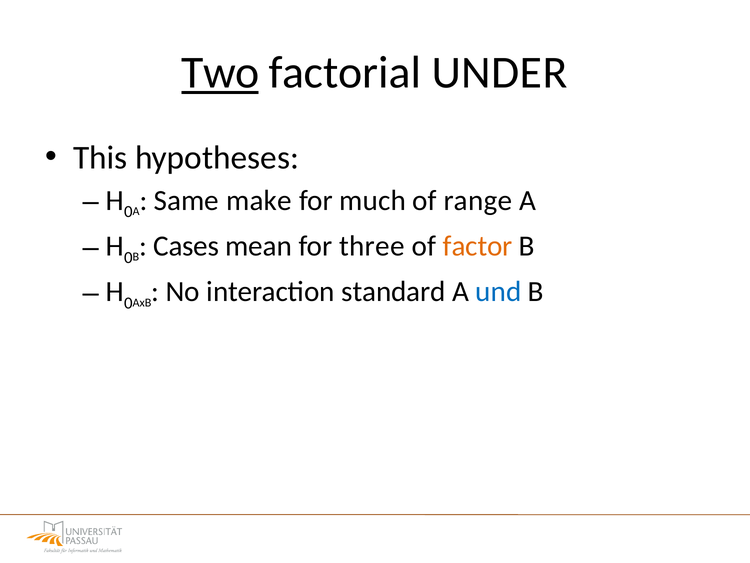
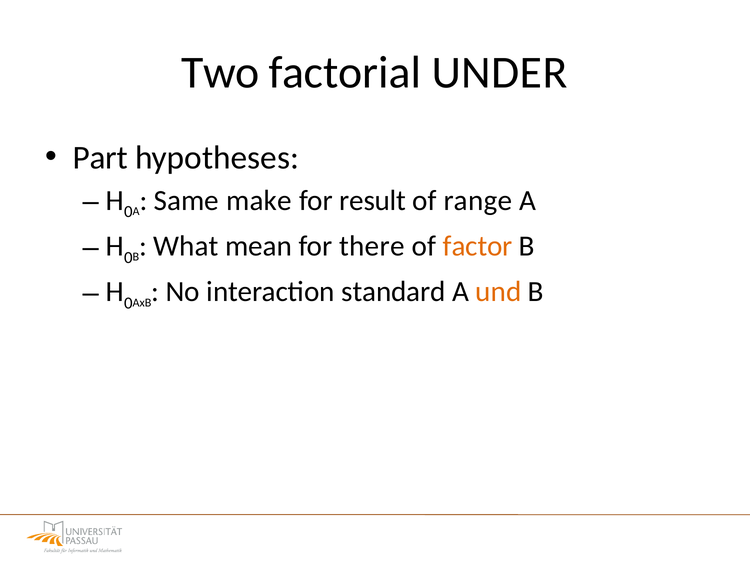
Two underline: present -> none
This: This -> Part
much: much -> result
Cases: Cases -> What
three: three -> there
und colour: blue -> orange
